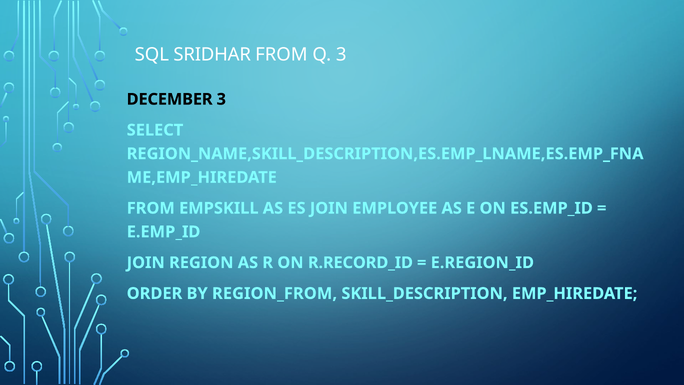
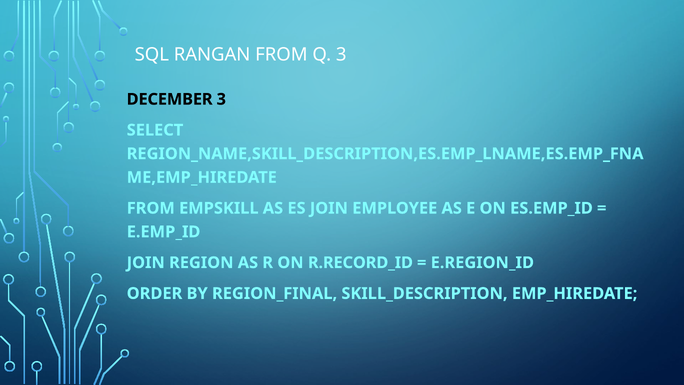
SRIDHAR: SRIDHAR -> RANGAN
REGION_FROM: REGION_FROM -> REGION_FINAL
